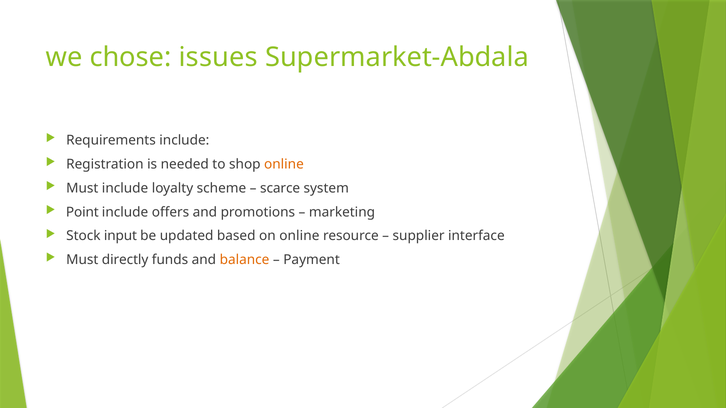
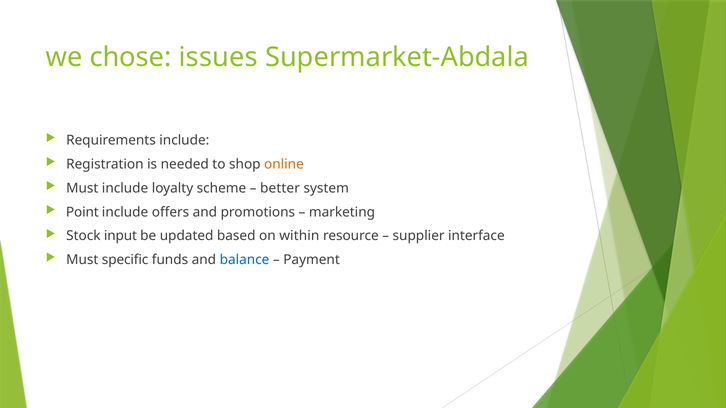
scarce: scarce -> better
on online: online -> within
directly: directly -> specific
balance colour: orange -> blue
